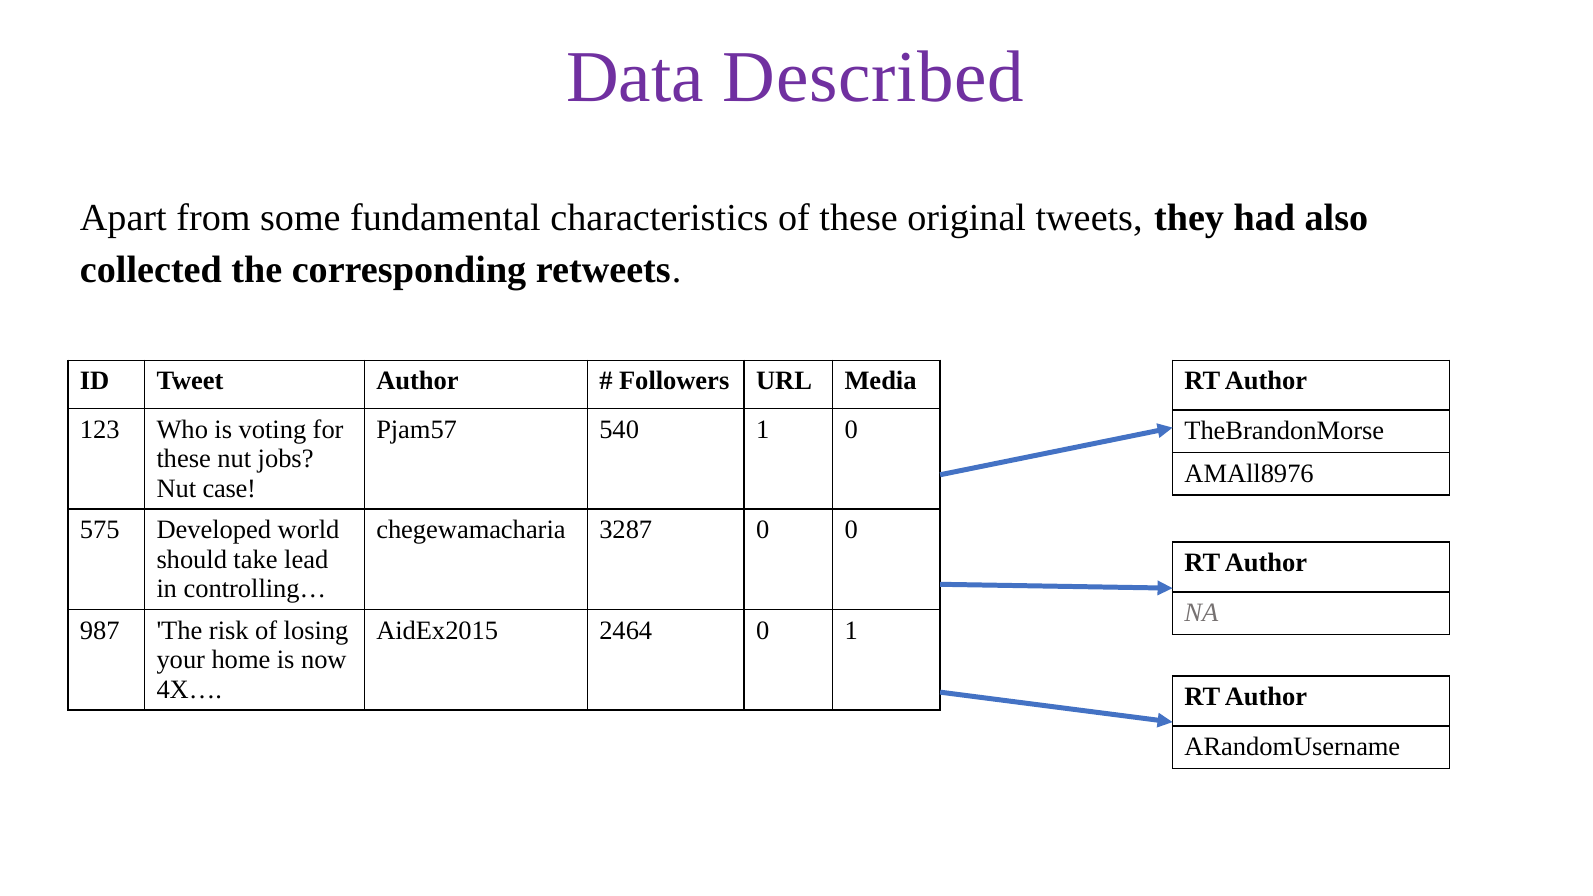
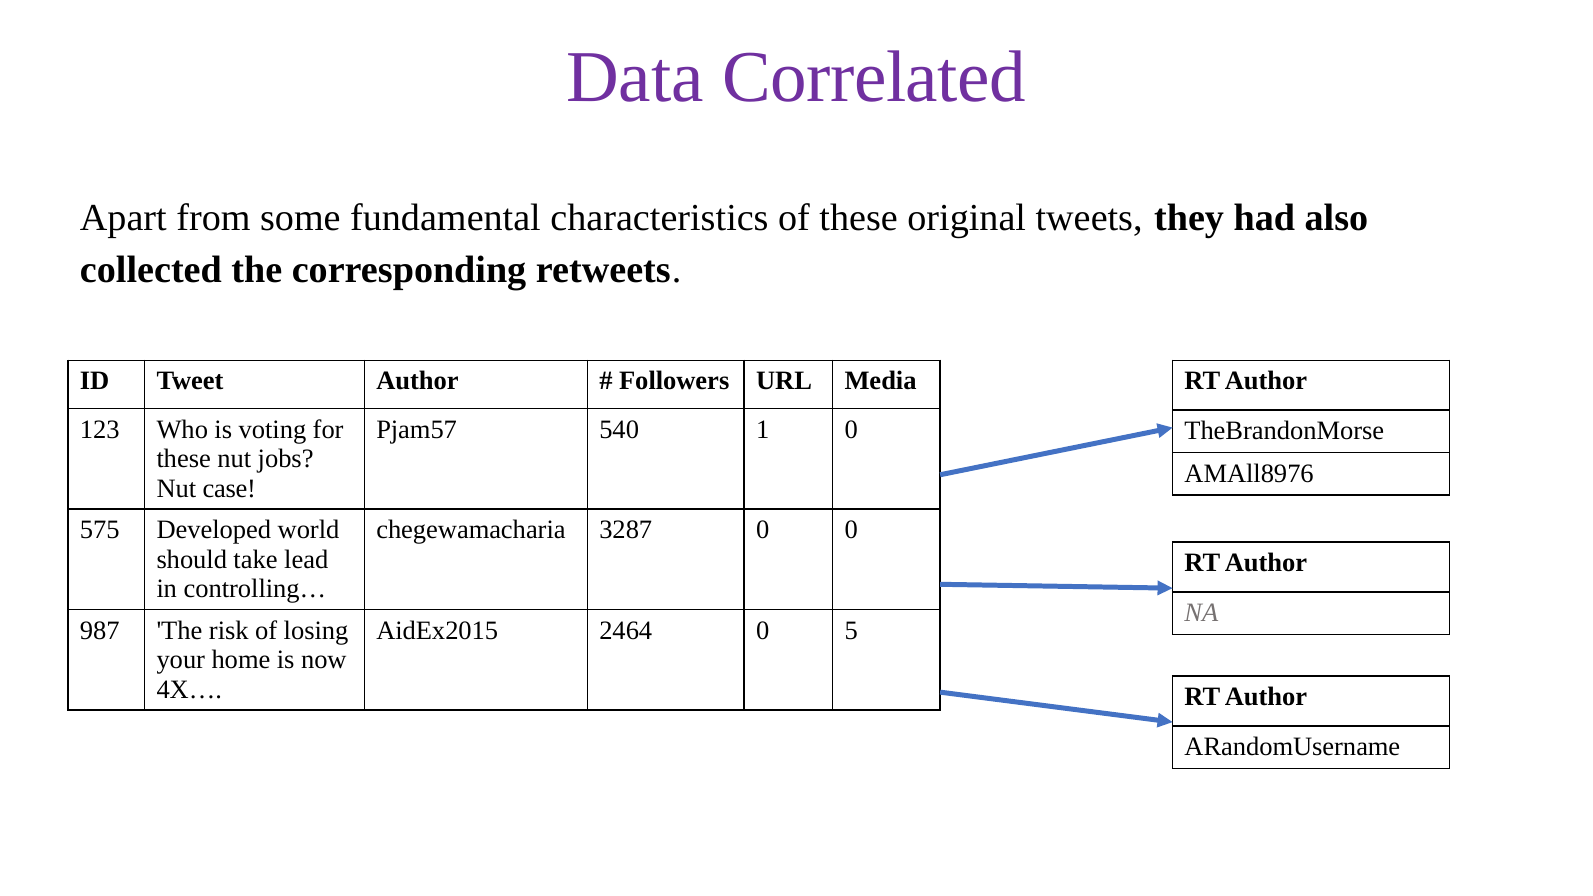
Described: Described -> Correlated
0 1: 1 -> 5
